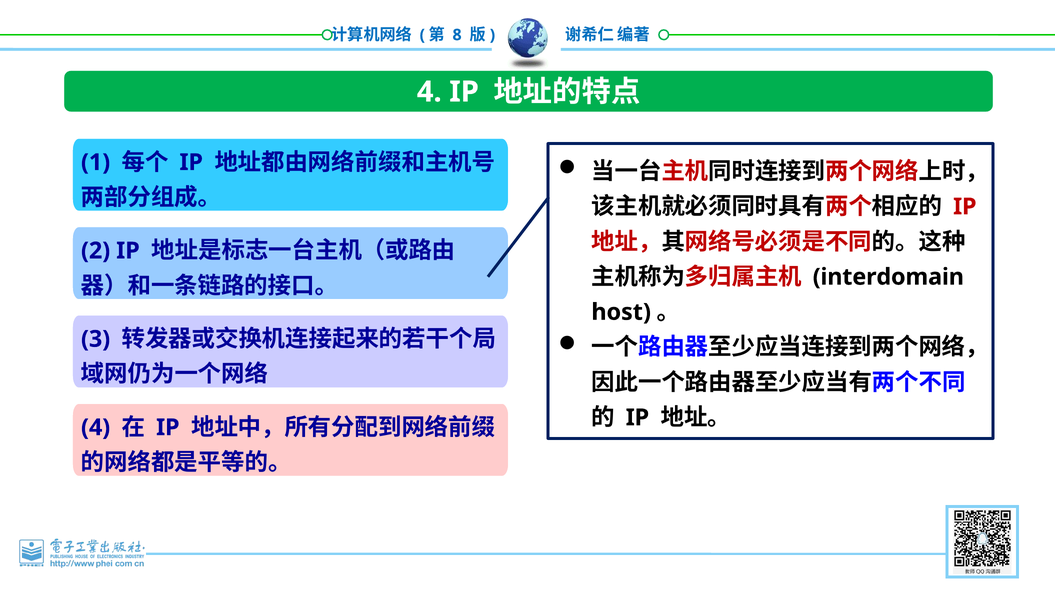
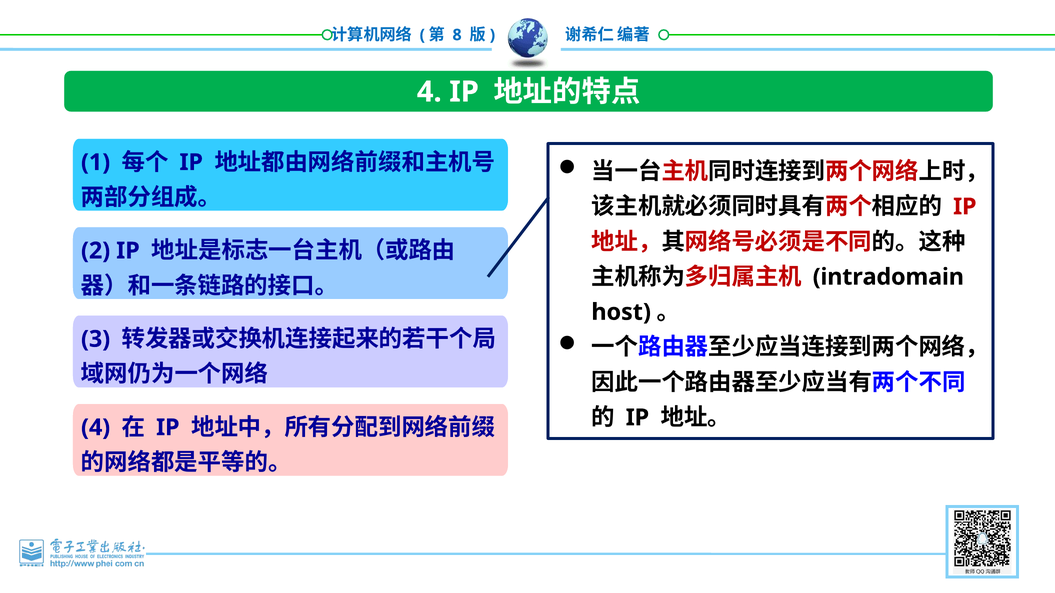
interdomain: interdomain -> intradomain
